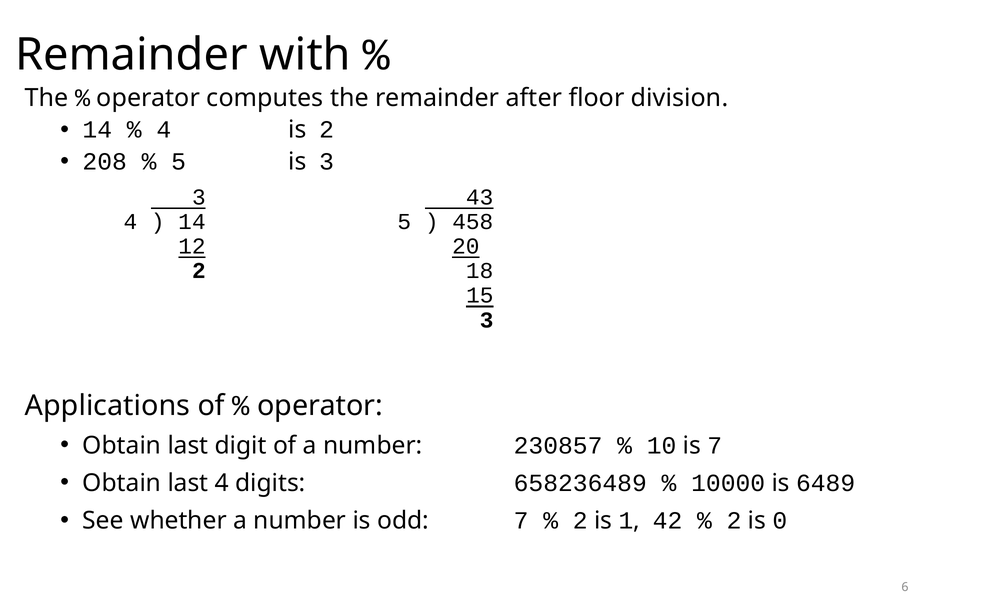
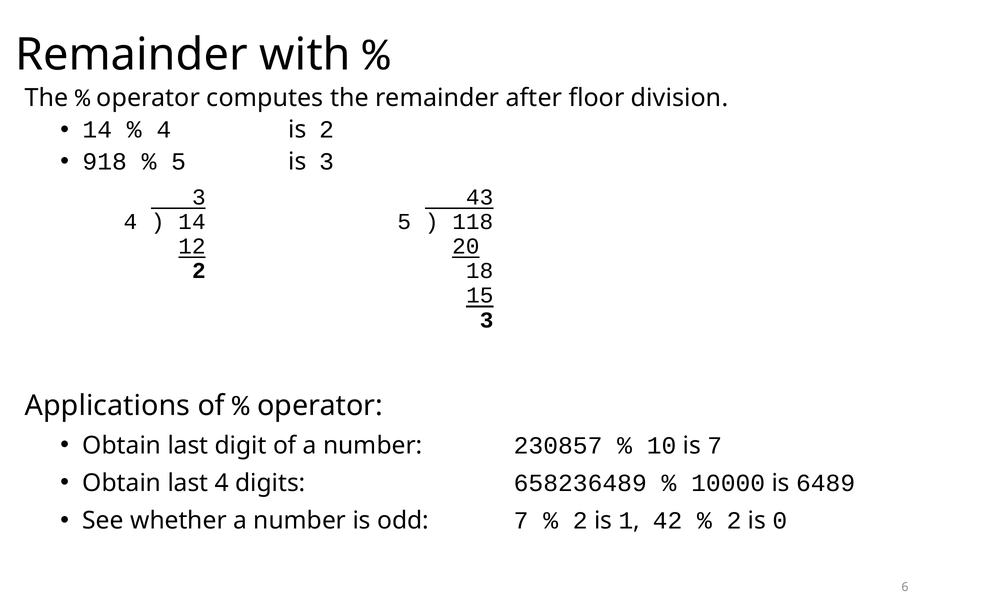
208: 208 -> 918
458: 458 -> 118
